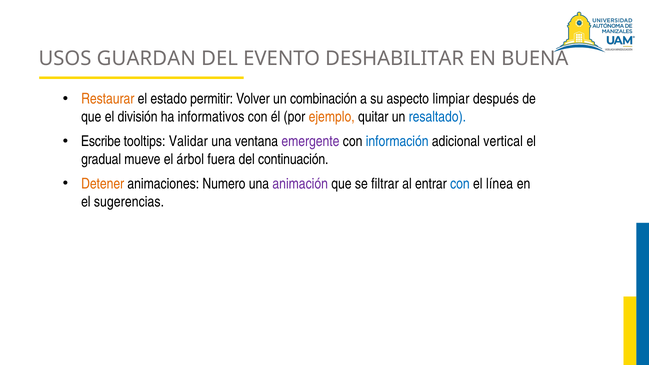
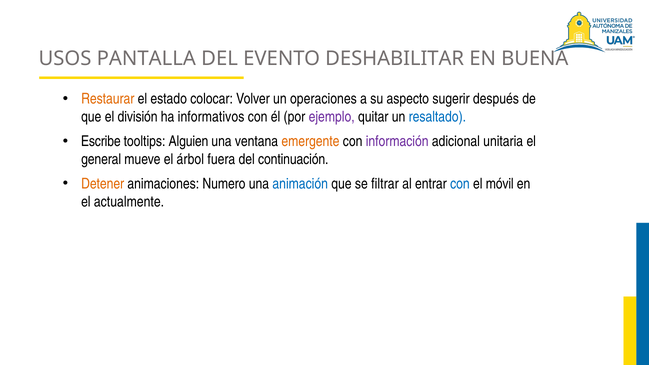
GUARDAN: GUARDAN -> PANTALLA
permitir: permitir -> colocar
combinación: combinación -> operaciones
limpiar: limpiar -> sugerir
ejemplo colour: orange -> purple
Validar: Validar -> Alguien
emergente colour: purple -> orange
información colour: blue -> purple
vertical: vertical -> unitaria
gradual: gradual -> general
animación colour: purple -> blue
línea: línea -> móvil
sugerencias: sugerencias -> actualmente
